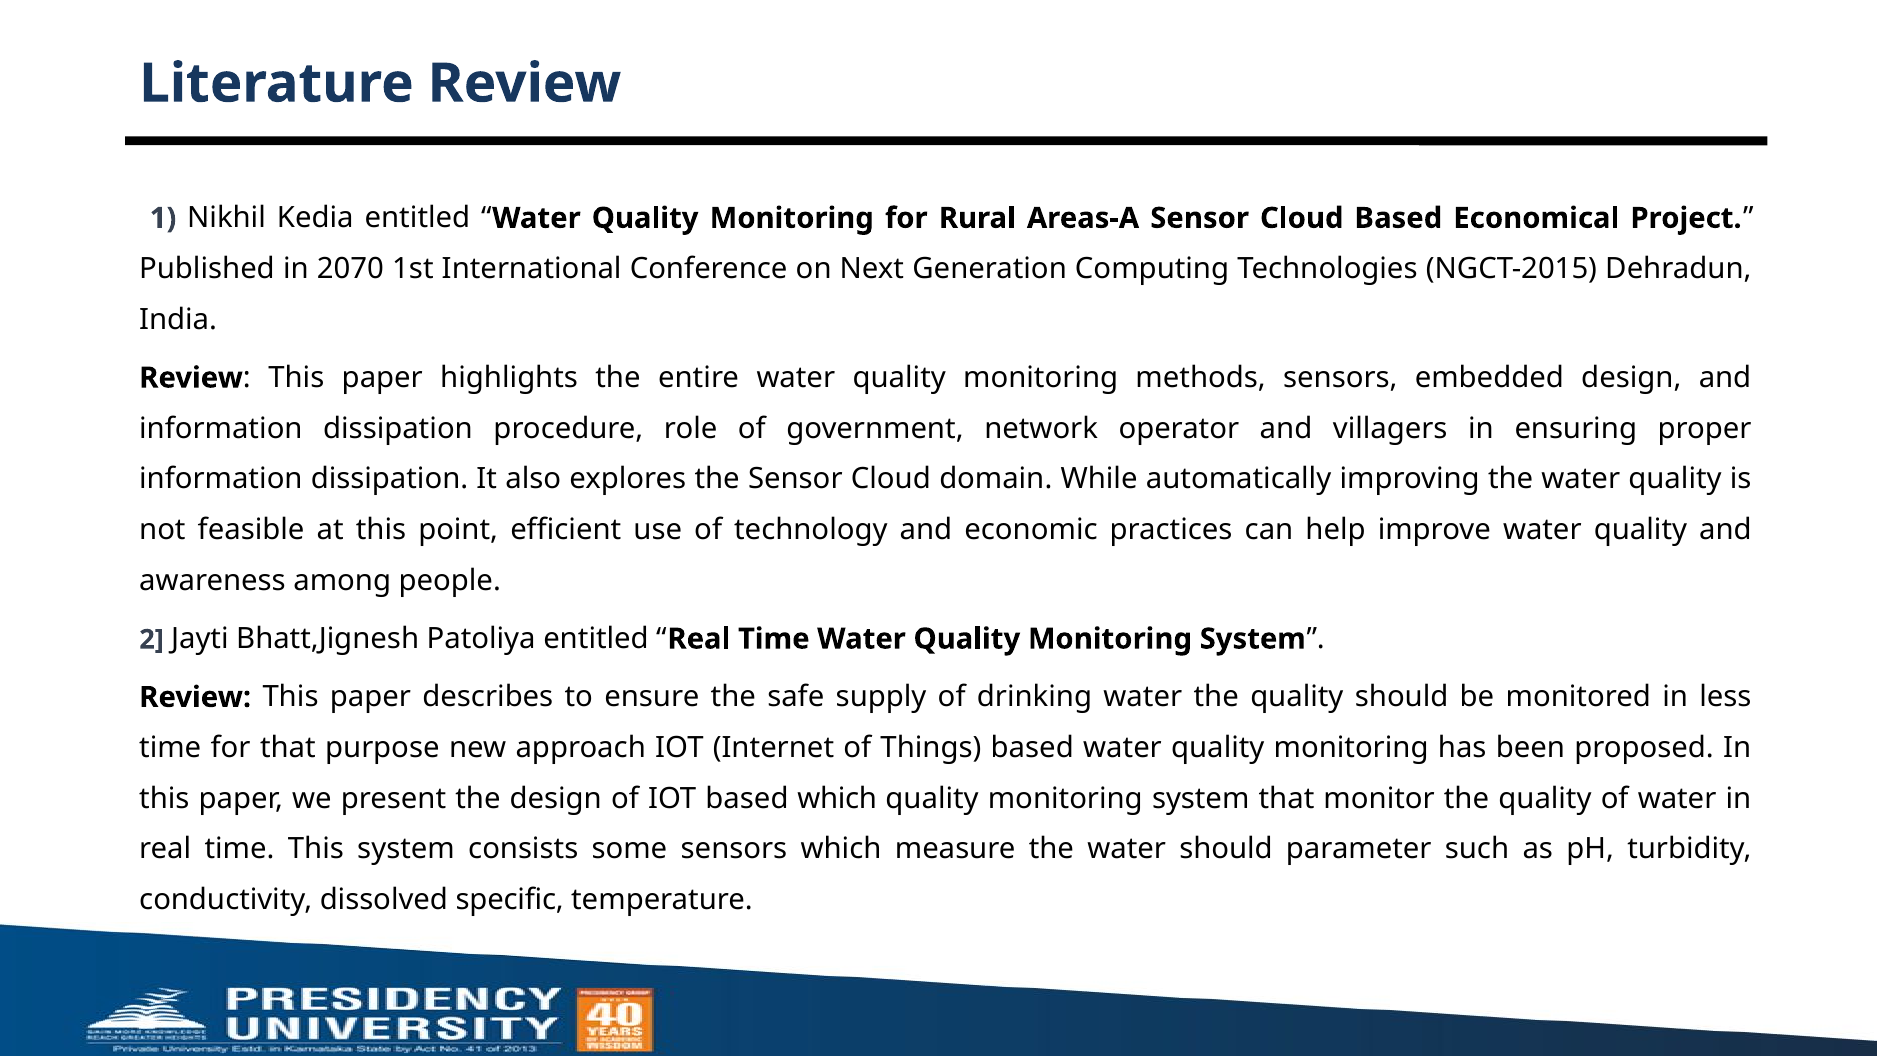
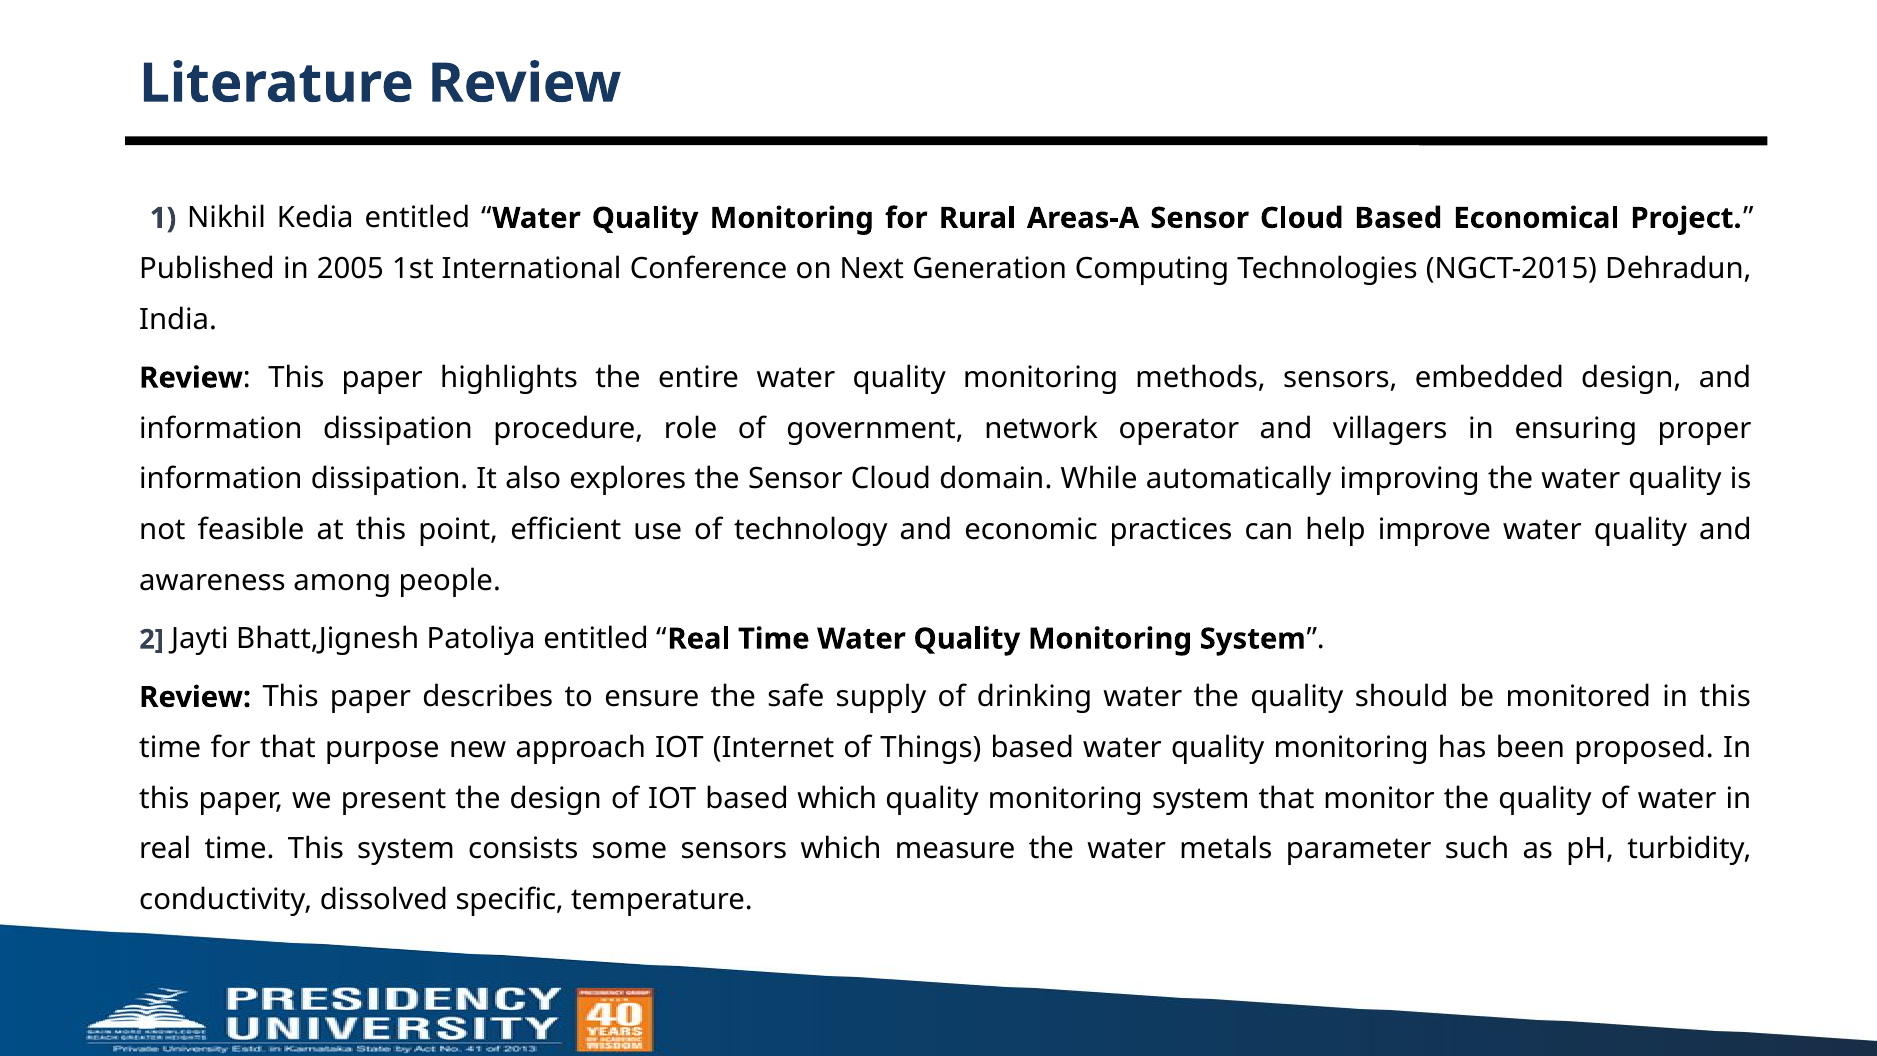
2070: 2070 -> 2005
monitored in less: less -> this
water should: should -> metals
